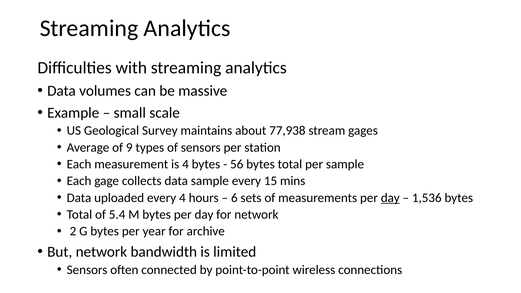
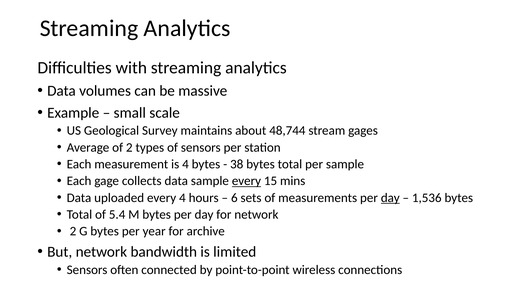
77,938: 77,938 -> 48,744
of 9: 9 -> 2
56: 56 -> 38
every at (246, 181) underline: none -> present
